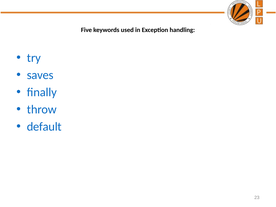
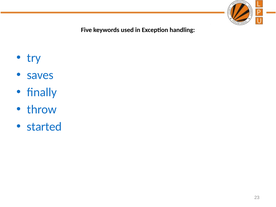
default: default -> started
